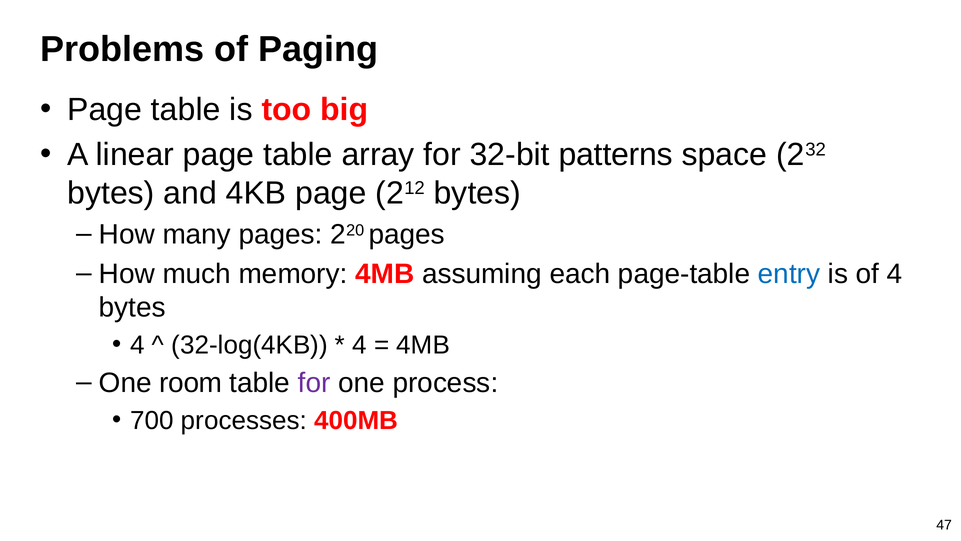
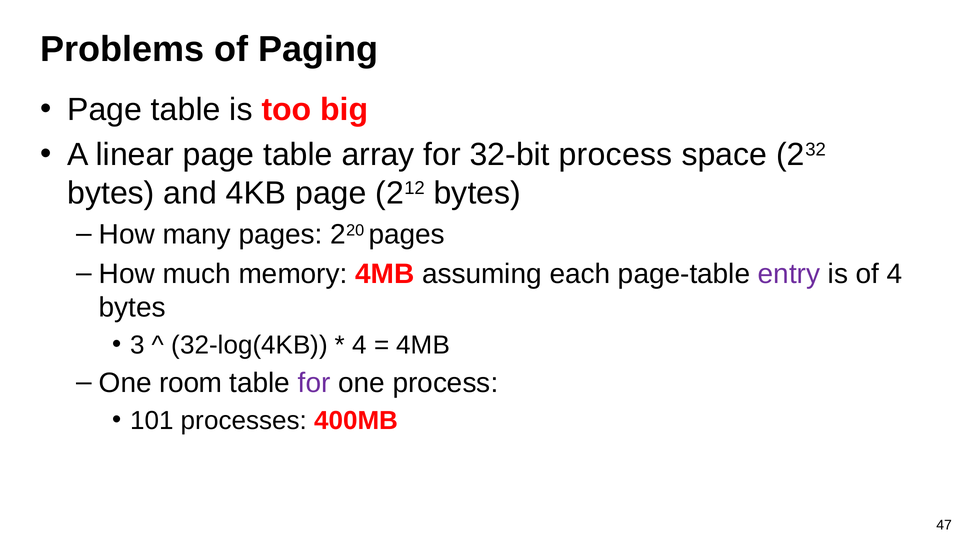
32-bit patterns: patterns -> process
entry colour: blue -> purple
4 at (138, 345): 4 -> 3
700: 700 -> 101
